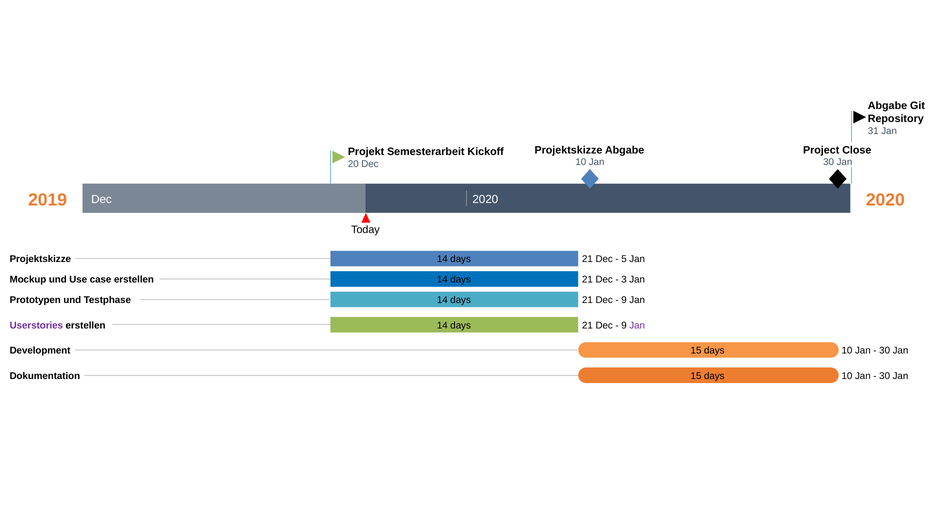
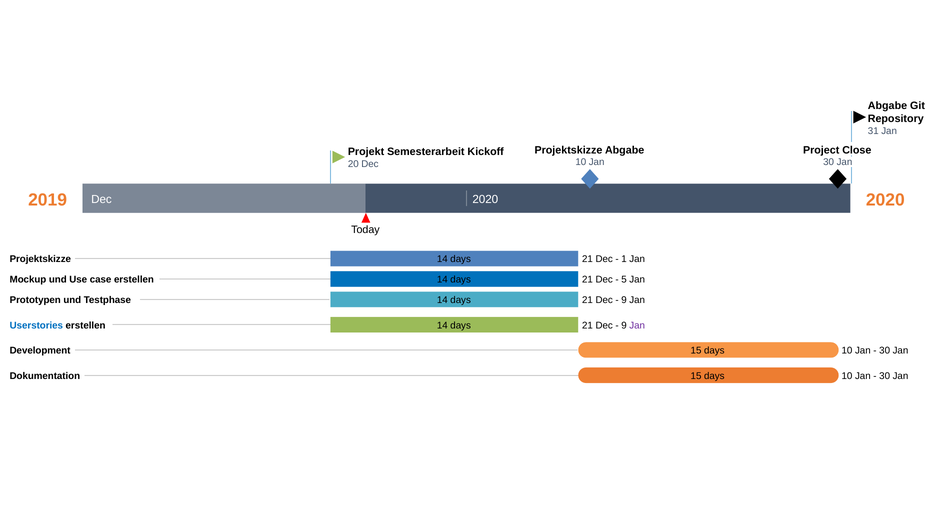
5: 5 -> 1
3: 3 -> 5
Userstories colour: purple -> blue
